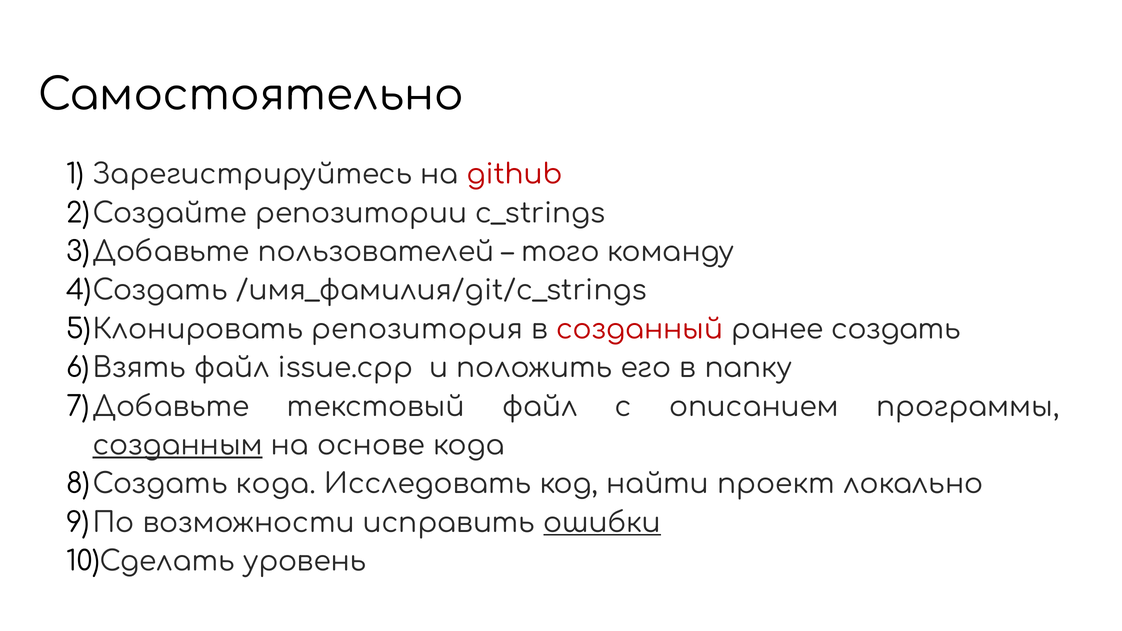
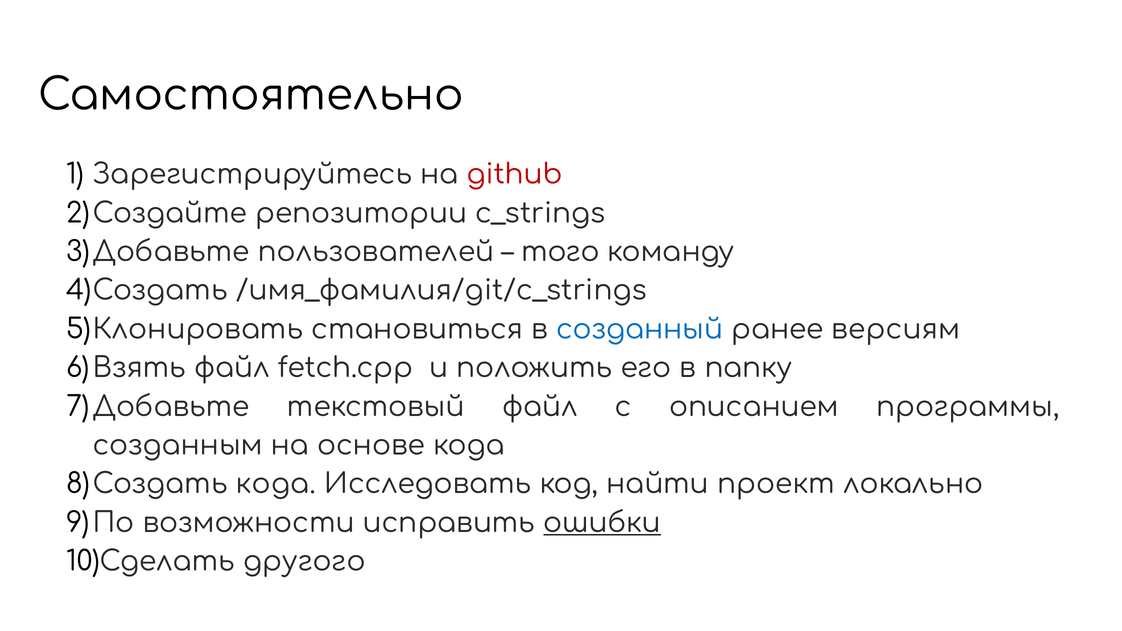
репозитория: репозитория -> становиться
созданный colour: red -> blue
создать: создать -> версиям
issue.cpp: issue.cpp -> fetch.cpp
созданным underline: present -> none
уровень: уровень -> другого
